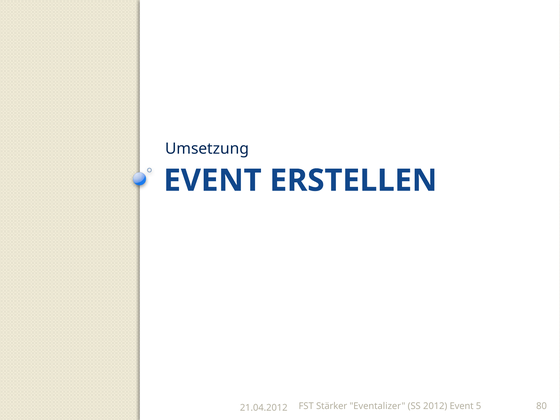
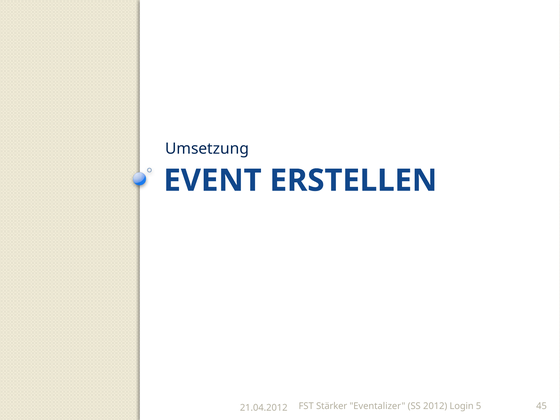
2012 Event: Event -> Login
80: 80 -> 45
